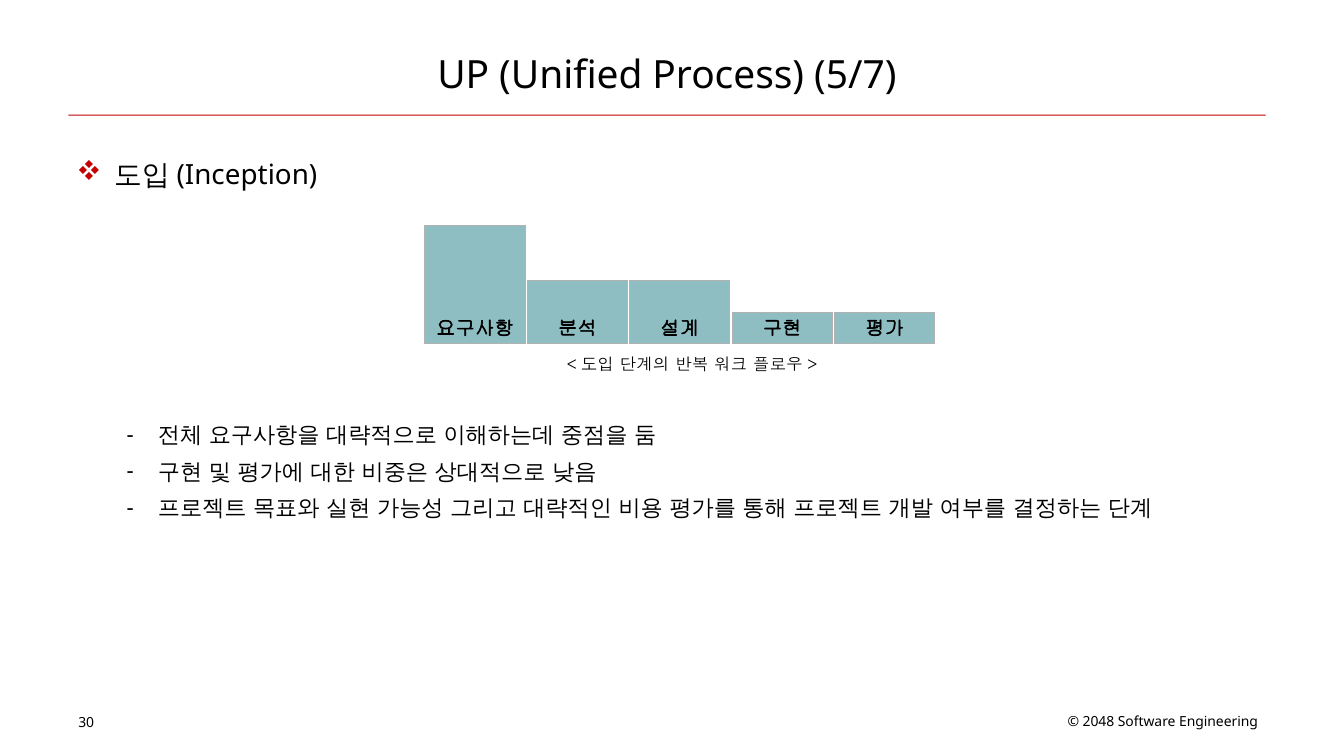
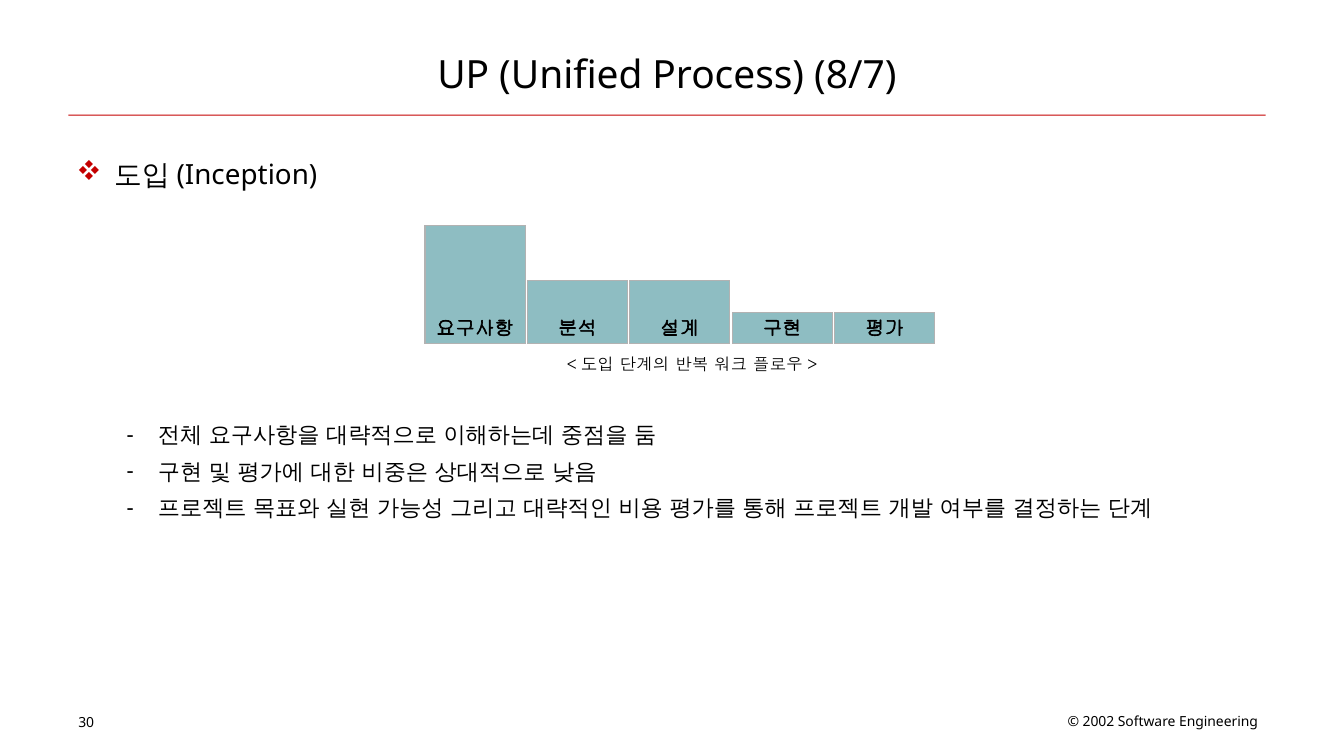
5/7: 5/7 -> 8/7
2048: 2048 -> 2002
